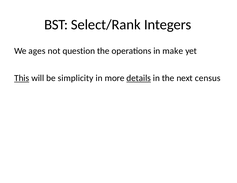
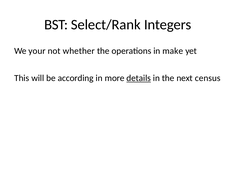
ages: ages -> your
question: question -> whether
This underline: present -> none
simplicity: simplicity -> according
